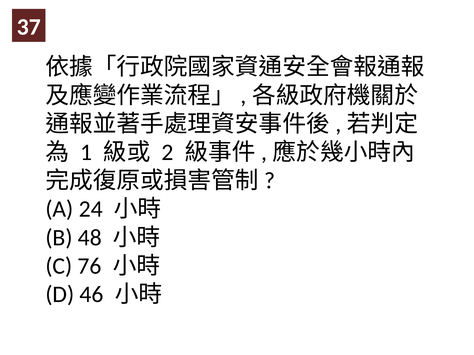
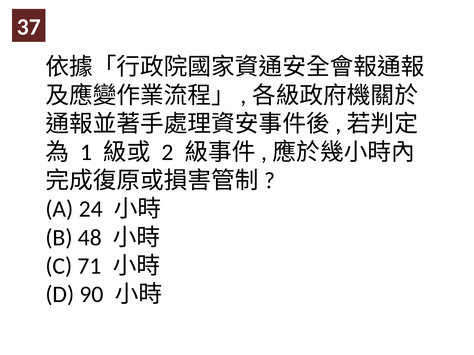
76: 76 -> 71
46: 46 -> 90
